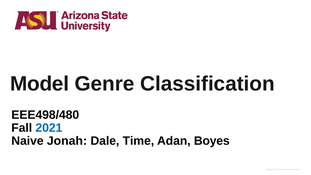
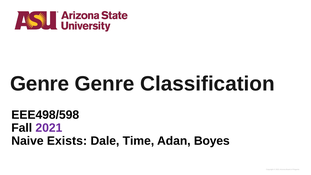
Model at (40, 84): Model -> Genre
EEE498/480: EEE498/480 -> EEE498/598
2021 at (49, 128) colour: blue -> purple
Jonah: Jonah -> Exists
